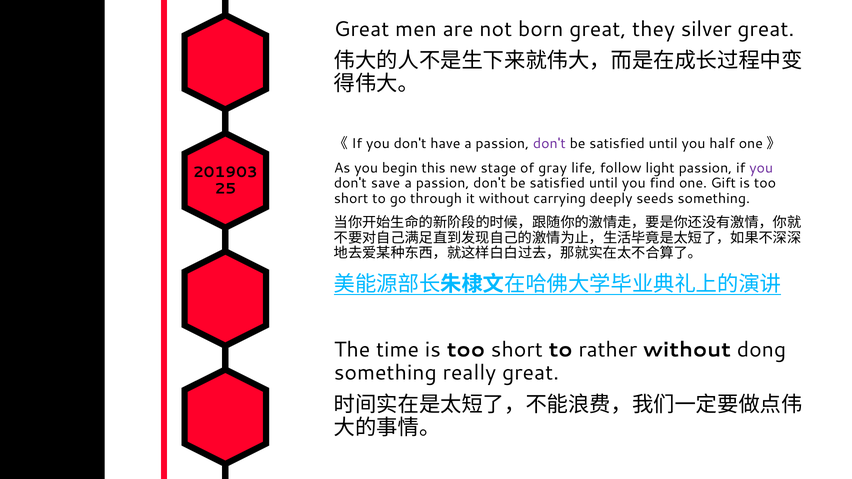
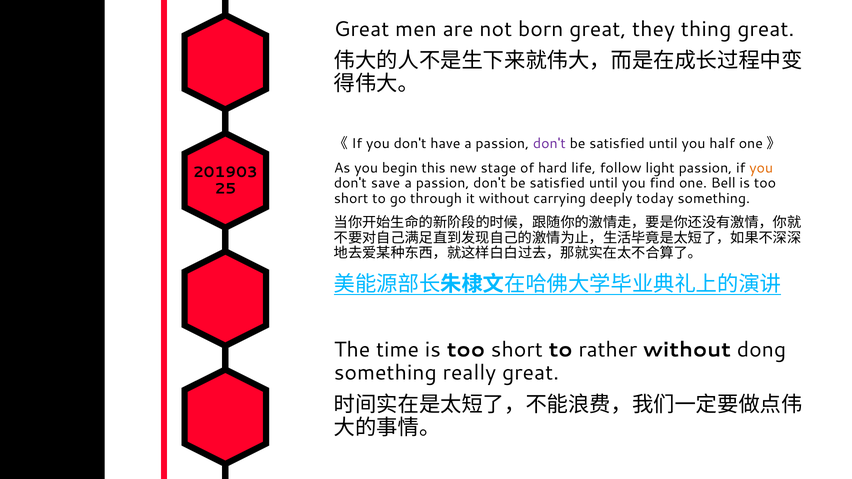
silver: silver -> thing
gray: gray -> hard
you at (761, 168) colour: purple -> orange
Gift: Gift -> Bell
seeds: seeds -> today
